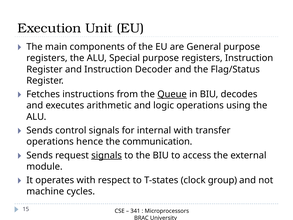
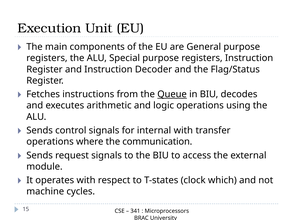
hence: hence -> where
signals at (107, 155) underline: present -> none
group: group -> which
